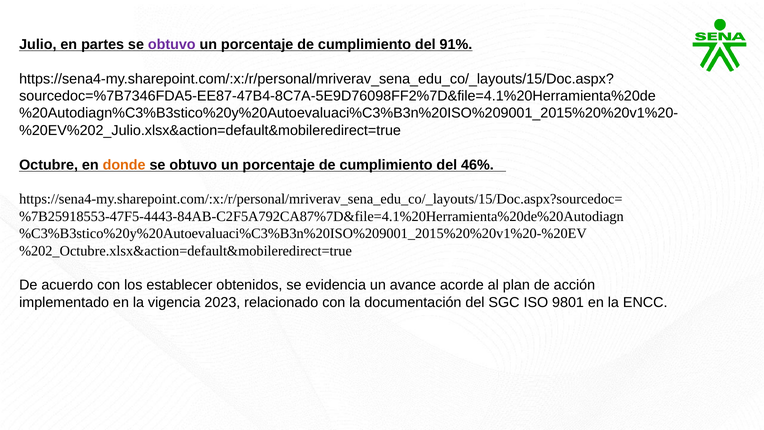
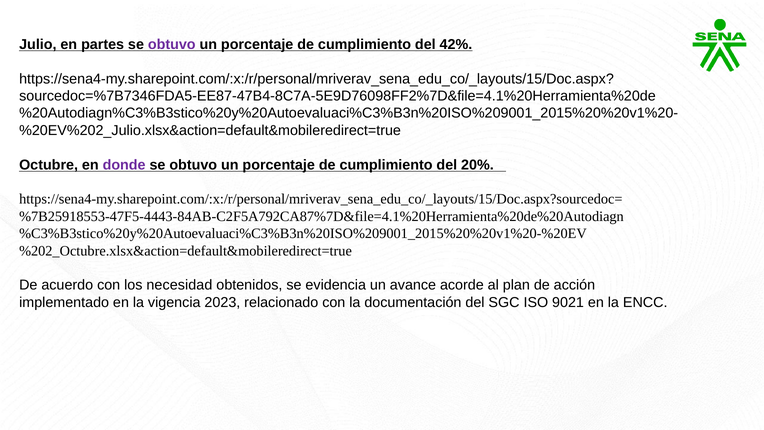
91%: 91% -> 42%
donde colour: orange -> purple
46%: 46% -> 20%
establecer: establecer -> necesidad
9801: 9801 -> 9021
